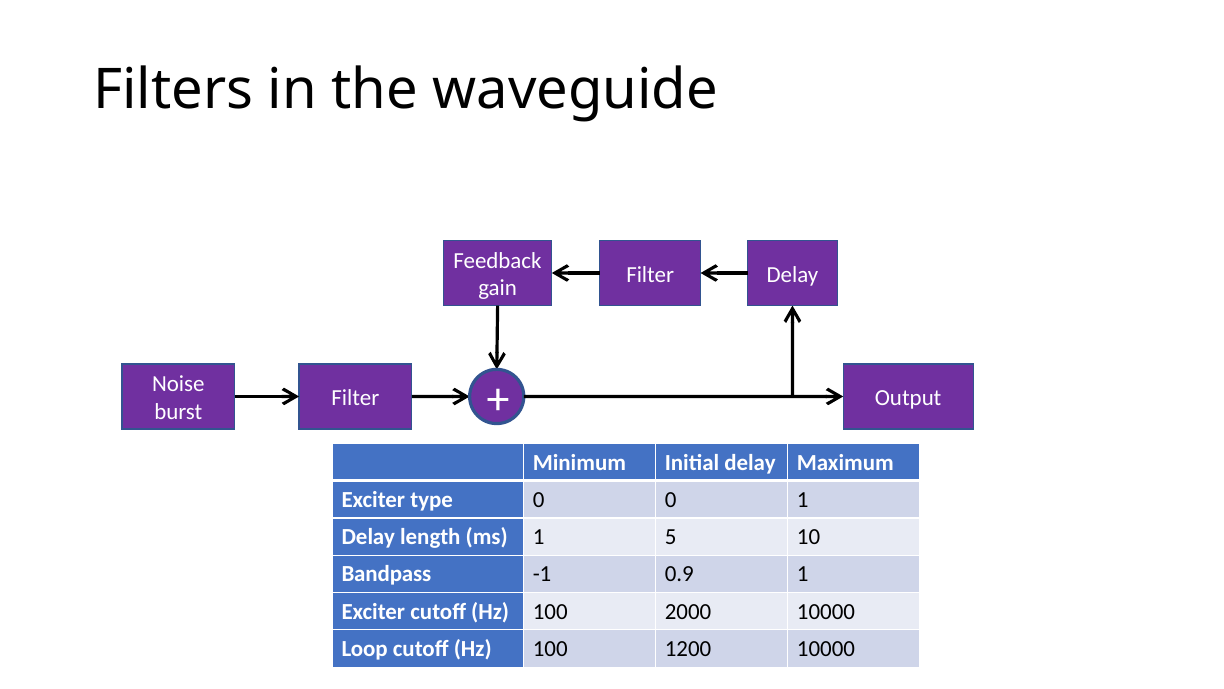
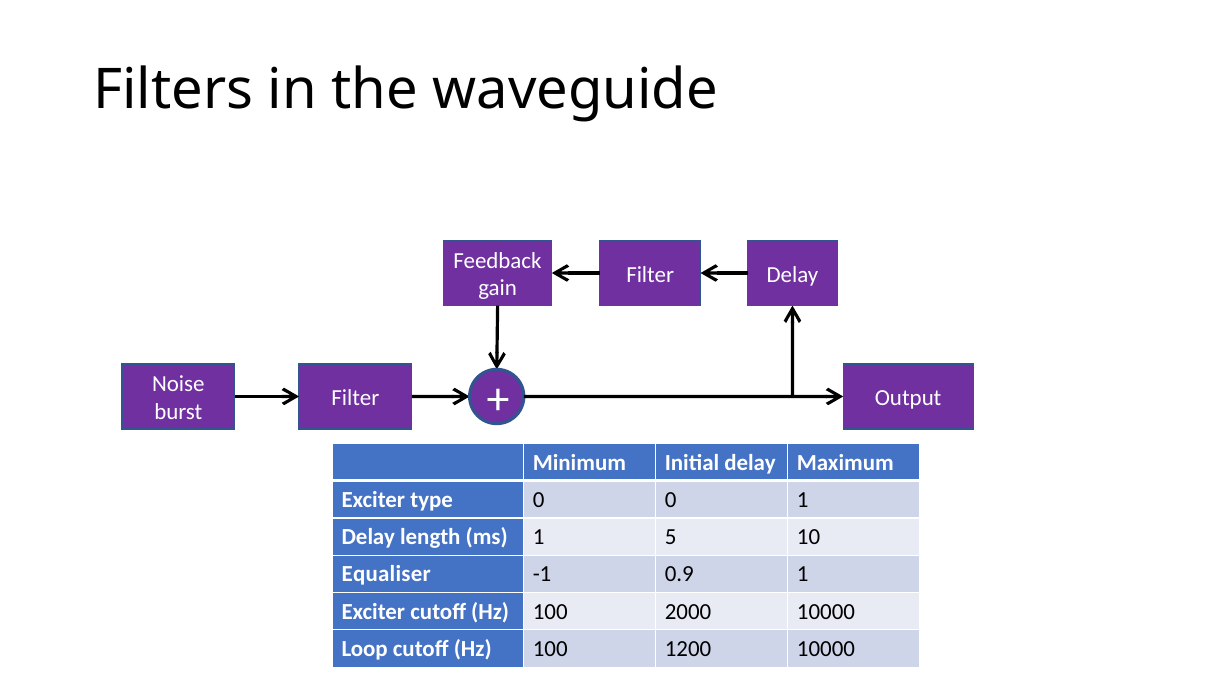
Bandpass: Bandpass -> Equaliser
